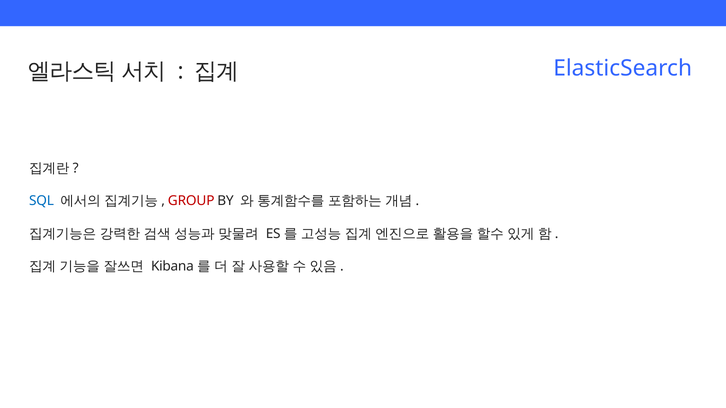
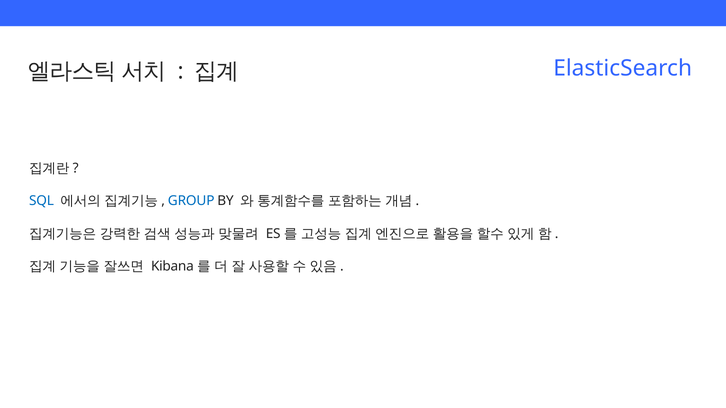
GROUP colour: red -> blue
